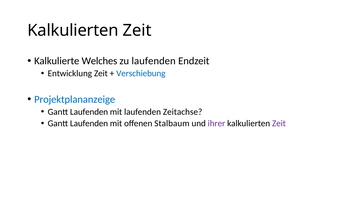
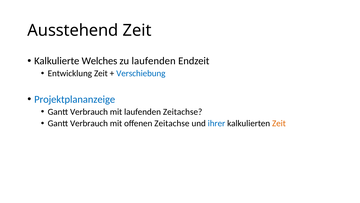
Kalkulierten at (73, 30): Kalkulierten -> Ausstehend
Laufenden at (89, 112): Laufenden -> Verbrauch
Laufenden at (89, 123): Laufenden -> Verbrauch
offenen Stalbaum: Stalbaum -> Zeitachse
ihrer colour: purple -> blue
Zeit at (279, 123) colour: purple -> orange
